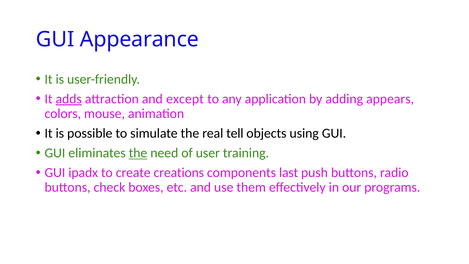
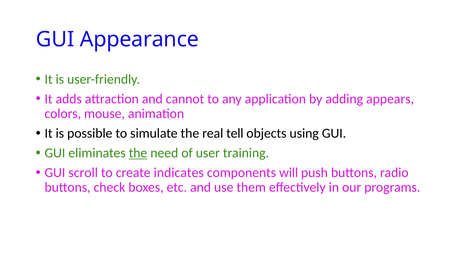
adds underline: present -> none
except: except -> cannot
ipadx: ipadx -> scroll
creations: creations -> indicates
last: last -> will
